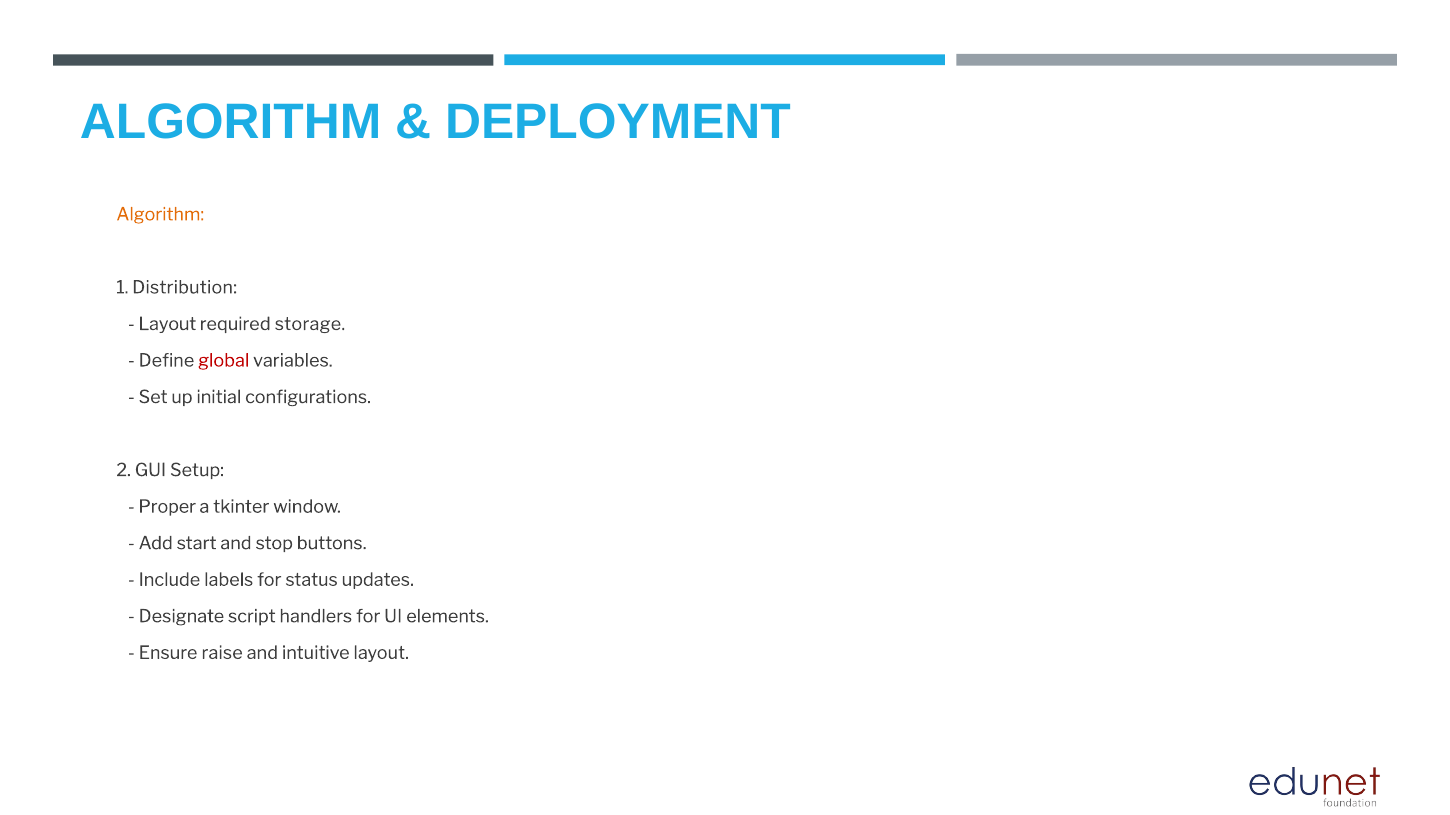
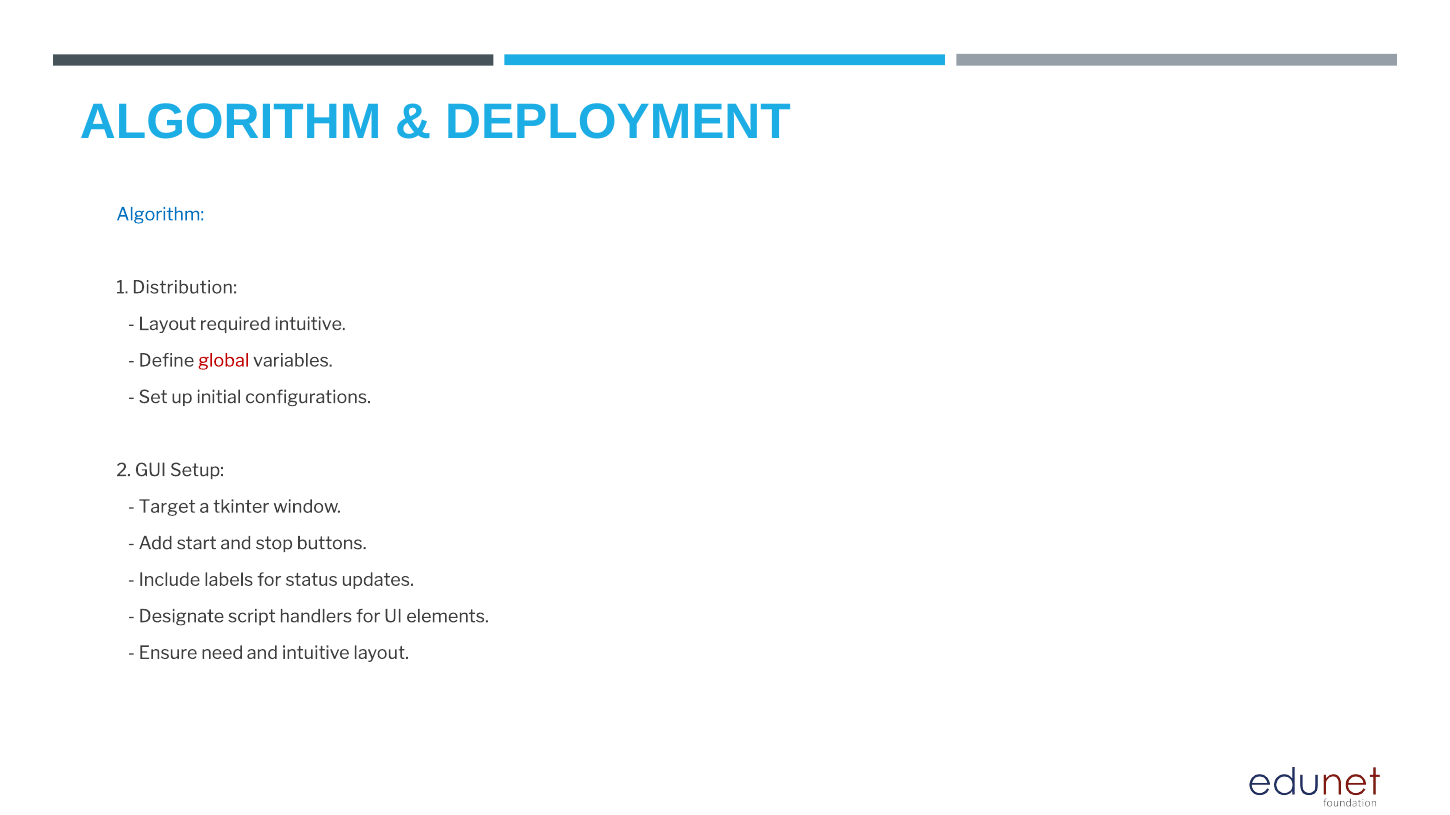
Algorithm at (160, 215) colour: orange -> blue
required storage: storage -> intuitive
Proper: Proper -> Target
raise: raise -> need
